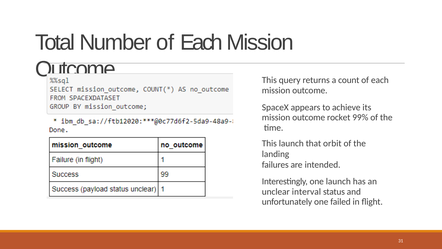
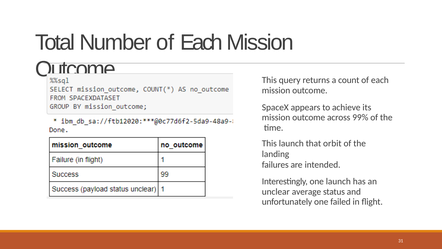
rocket: rocket -> across
interval: interval -> average
